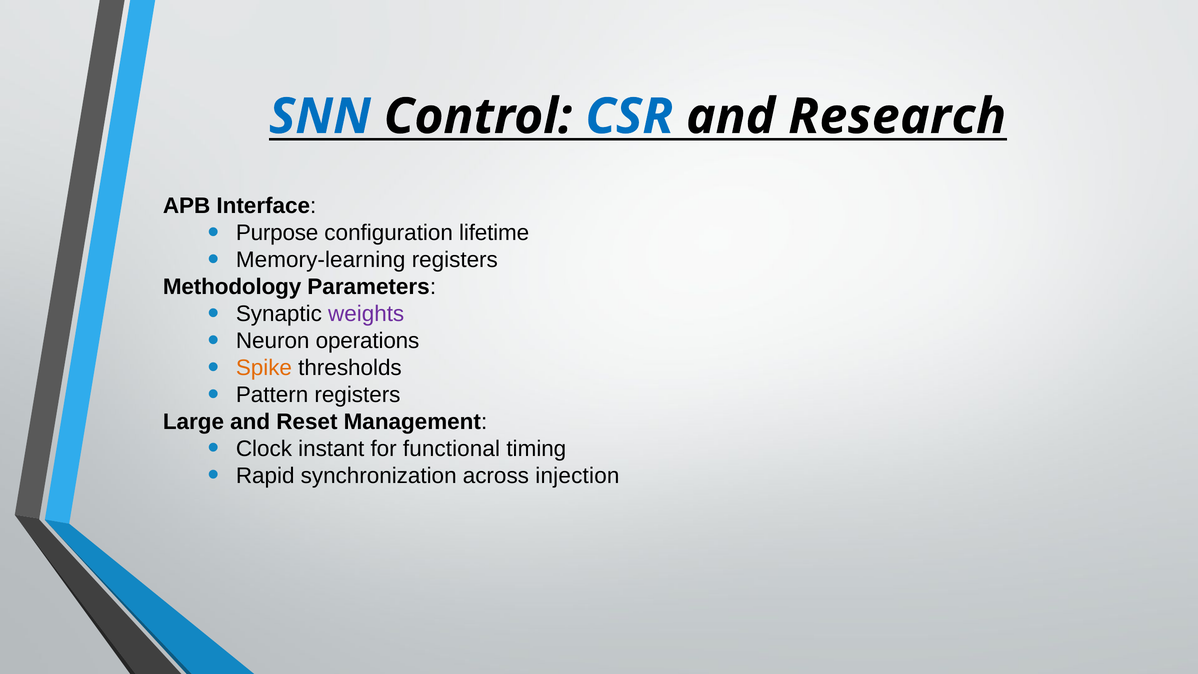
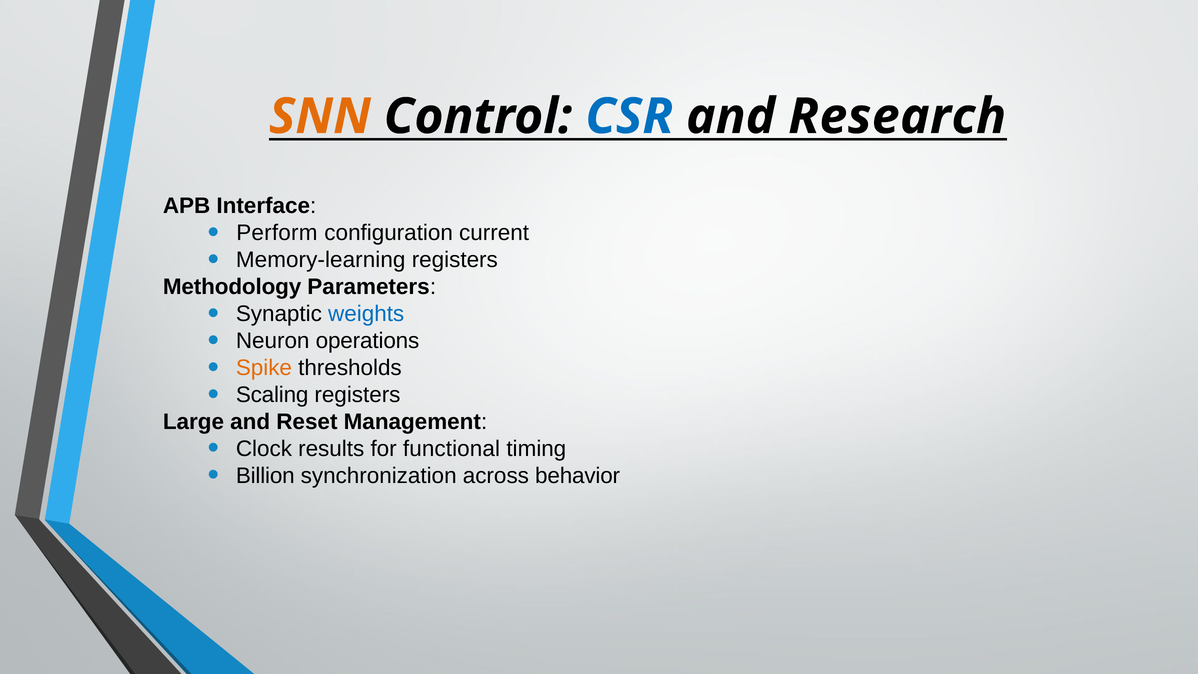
SNN colour: blue -> orange
Purpose: Purpose -> Perform
lifetime: lifetime -> current
weights colour: purple -> blue
Pattern: Pattern -> Scaling
instant: instant -> results
Rapid: Rapid -> Billion
injection: injection -> behavior
